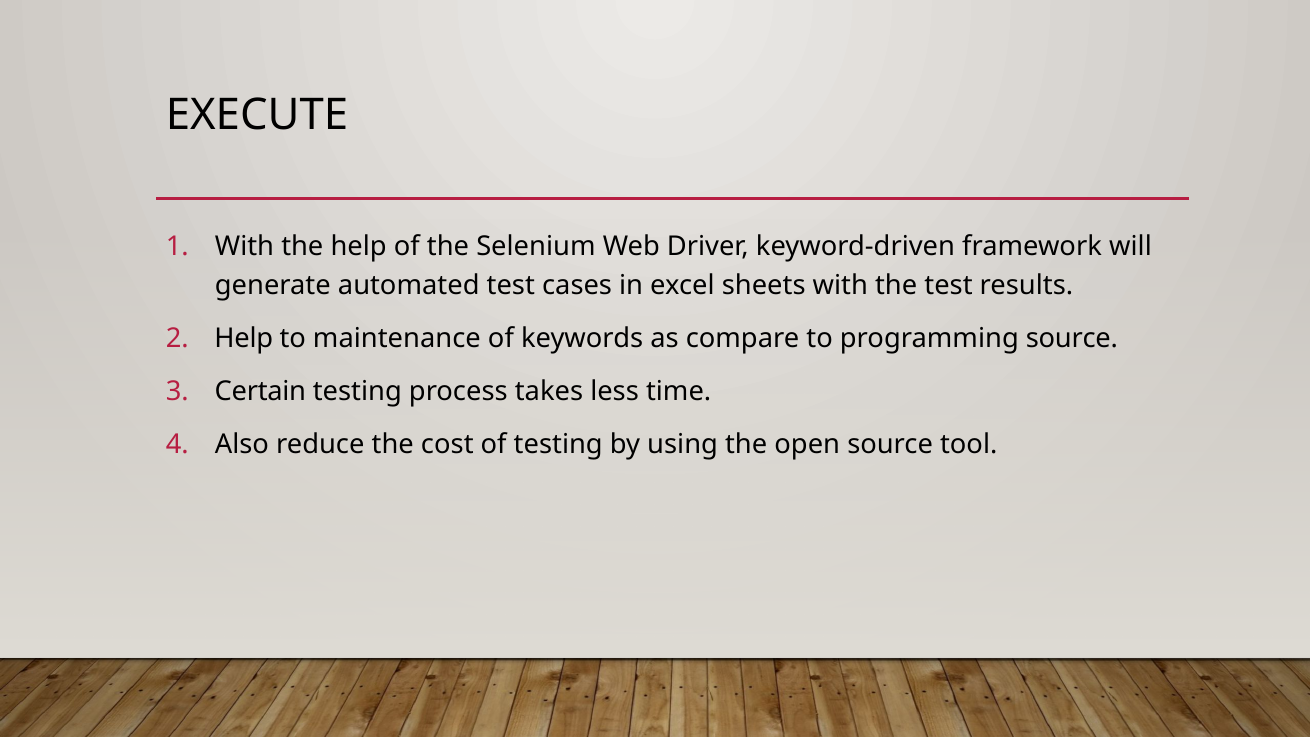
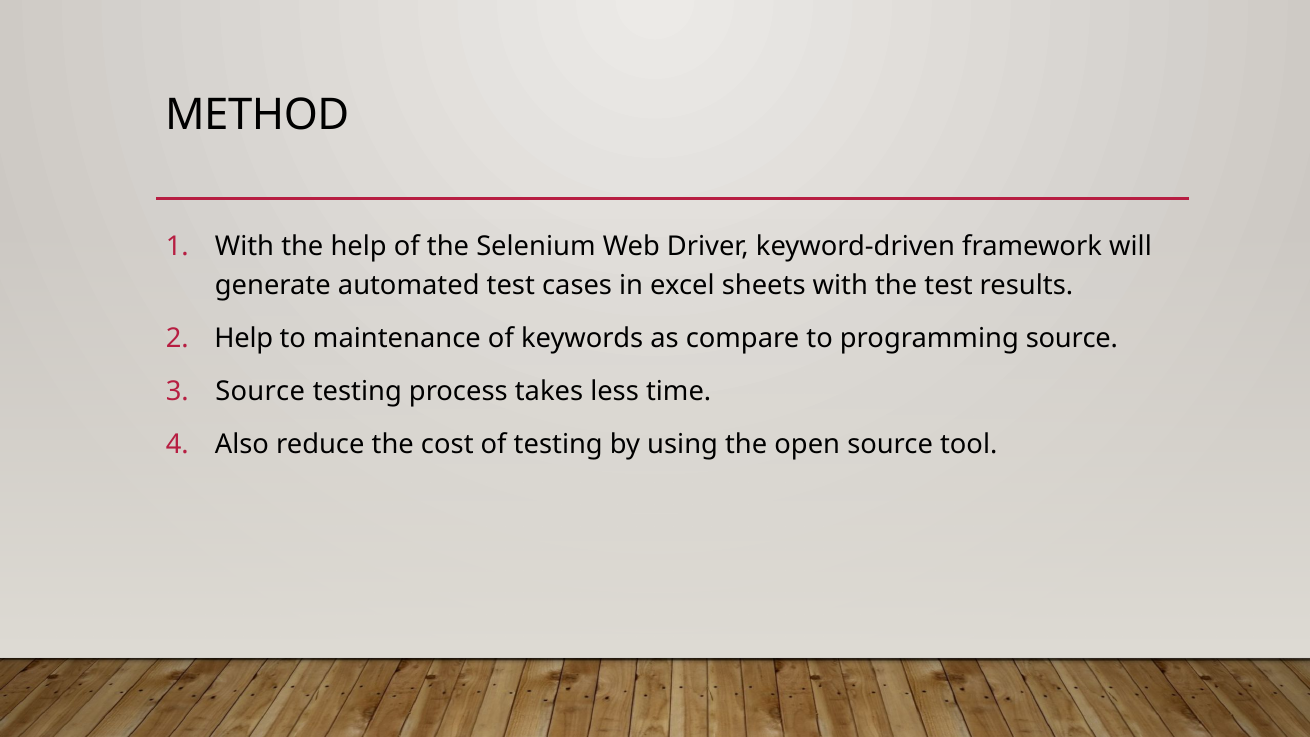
EXECUTE: EXECUTE -> METHOD
Certain at (260, 392): Certain -> Source
